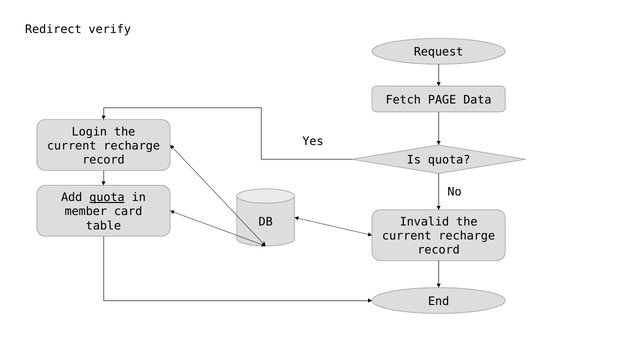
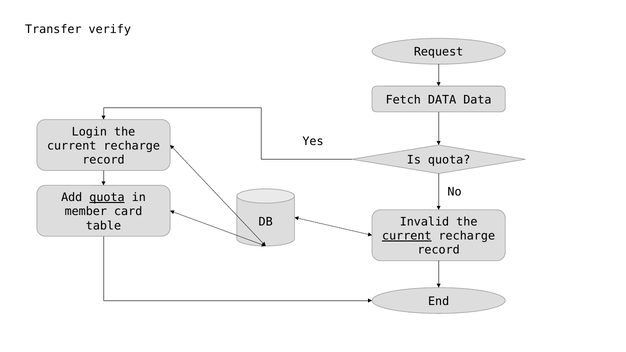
Redirect: Redirect -> Transfer
Fetch PAGE: PAGE -> DATA
current at (407, 236) underline: none -> present
